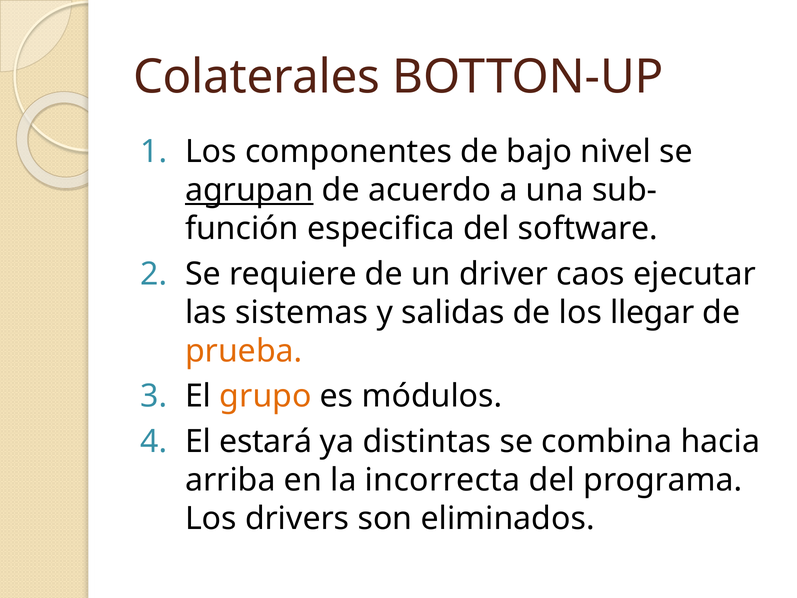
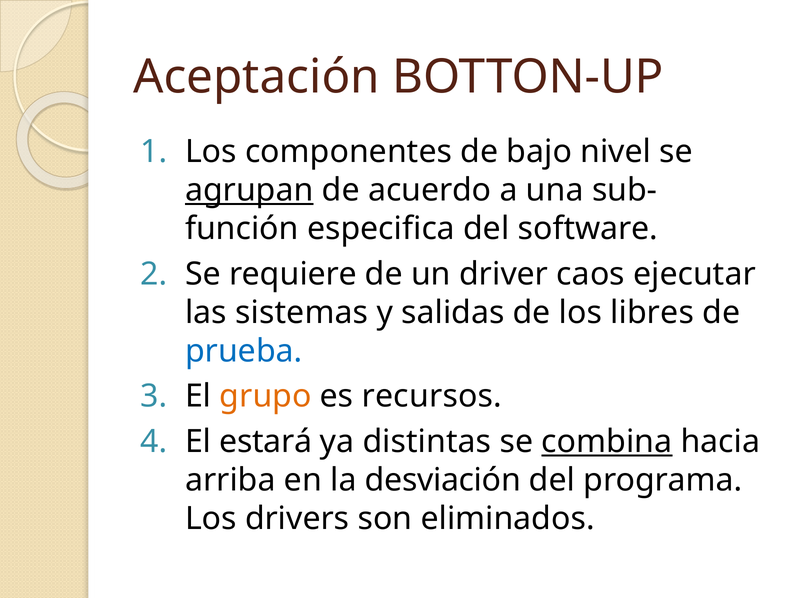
Colaterales: Colaterales -> Aceptación
llegar: llegar -> libres
prueba colour: orange -> blue
módulos: módulos -> recursos
combina underline: none -> present
incorrecta: incorrecta -> desviación
